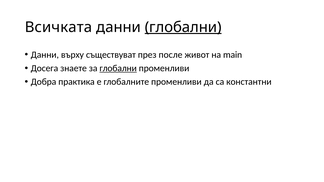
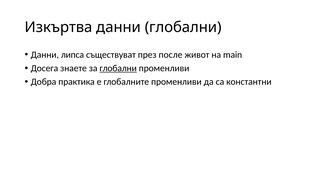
Всичката: Всичката -> Изкъртва
глобални at (183, 27) underline: present -> none
върху: върху -> липса
